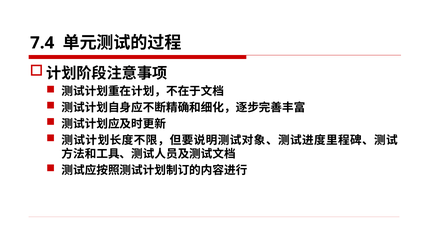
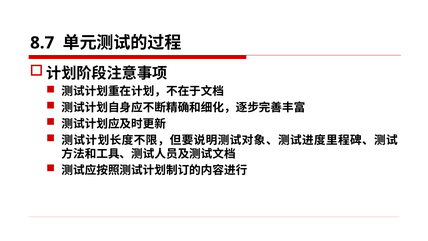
7.4: 7.4 -> 8.7
